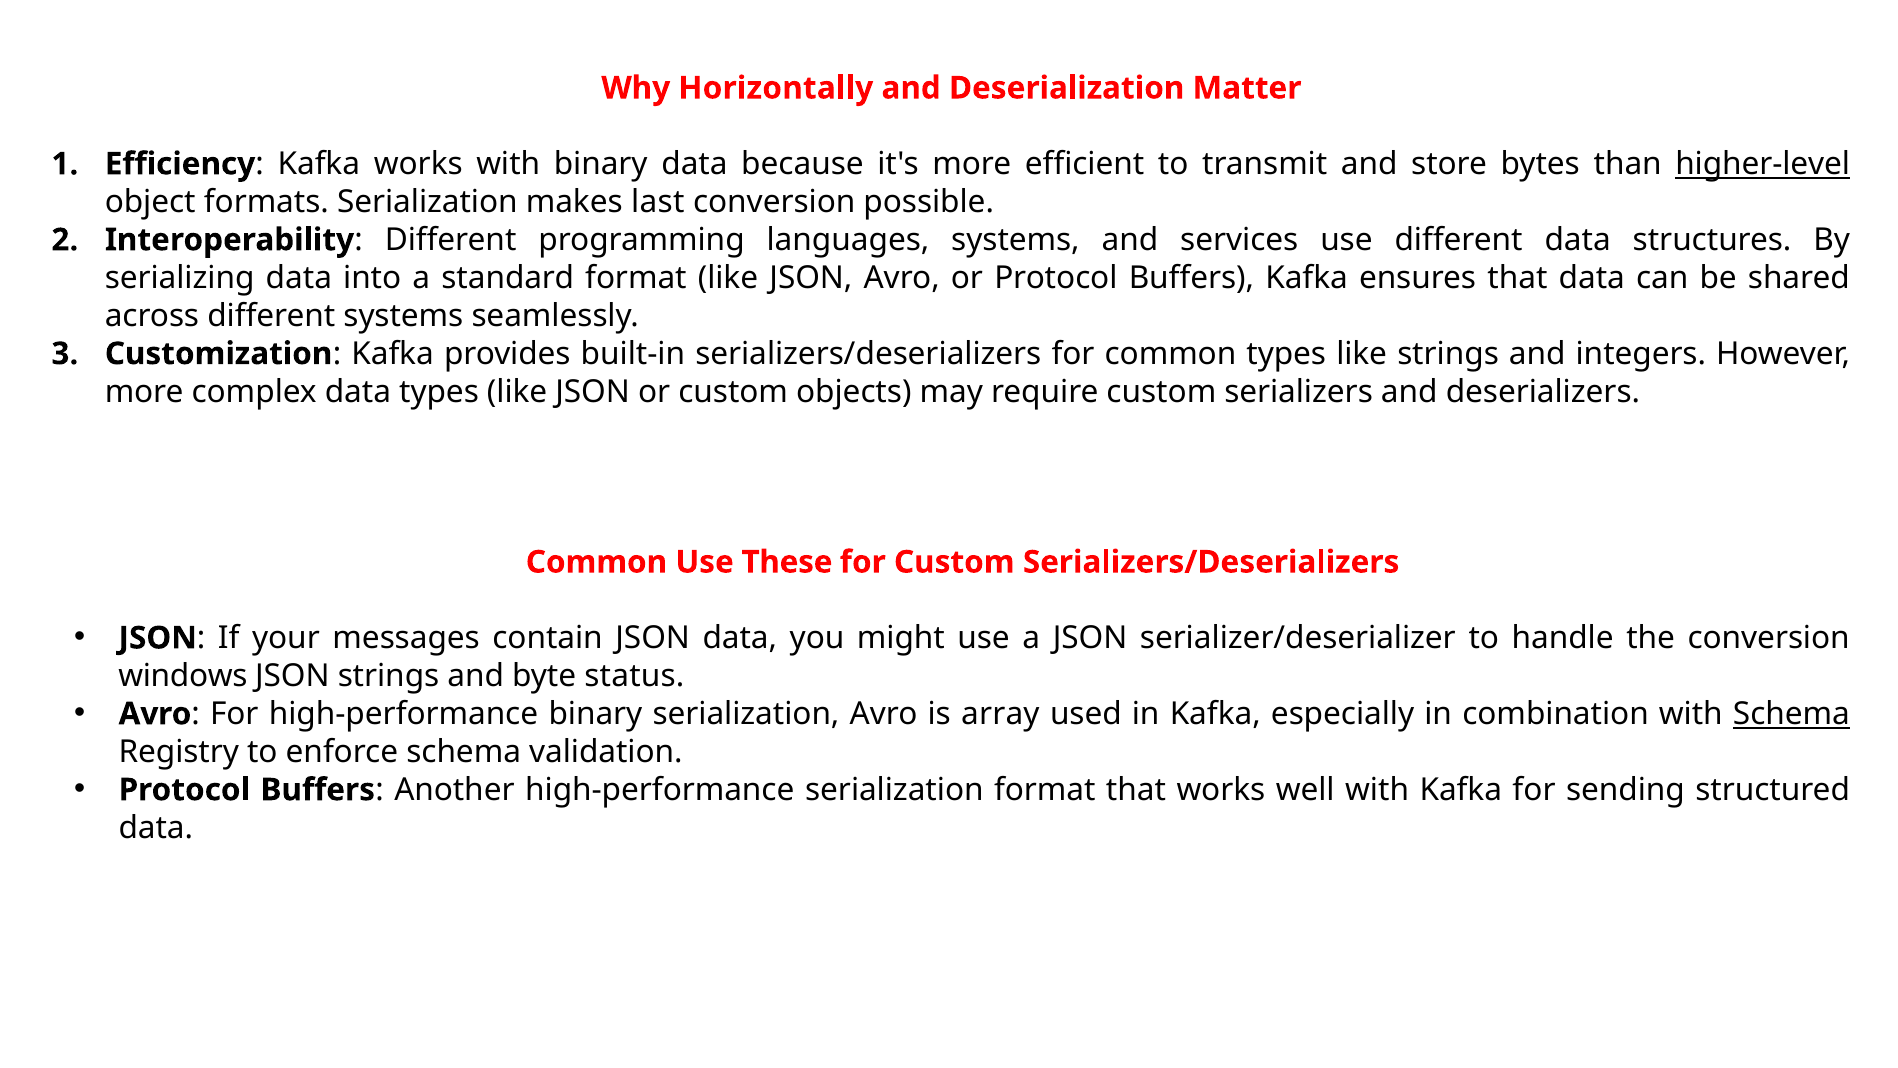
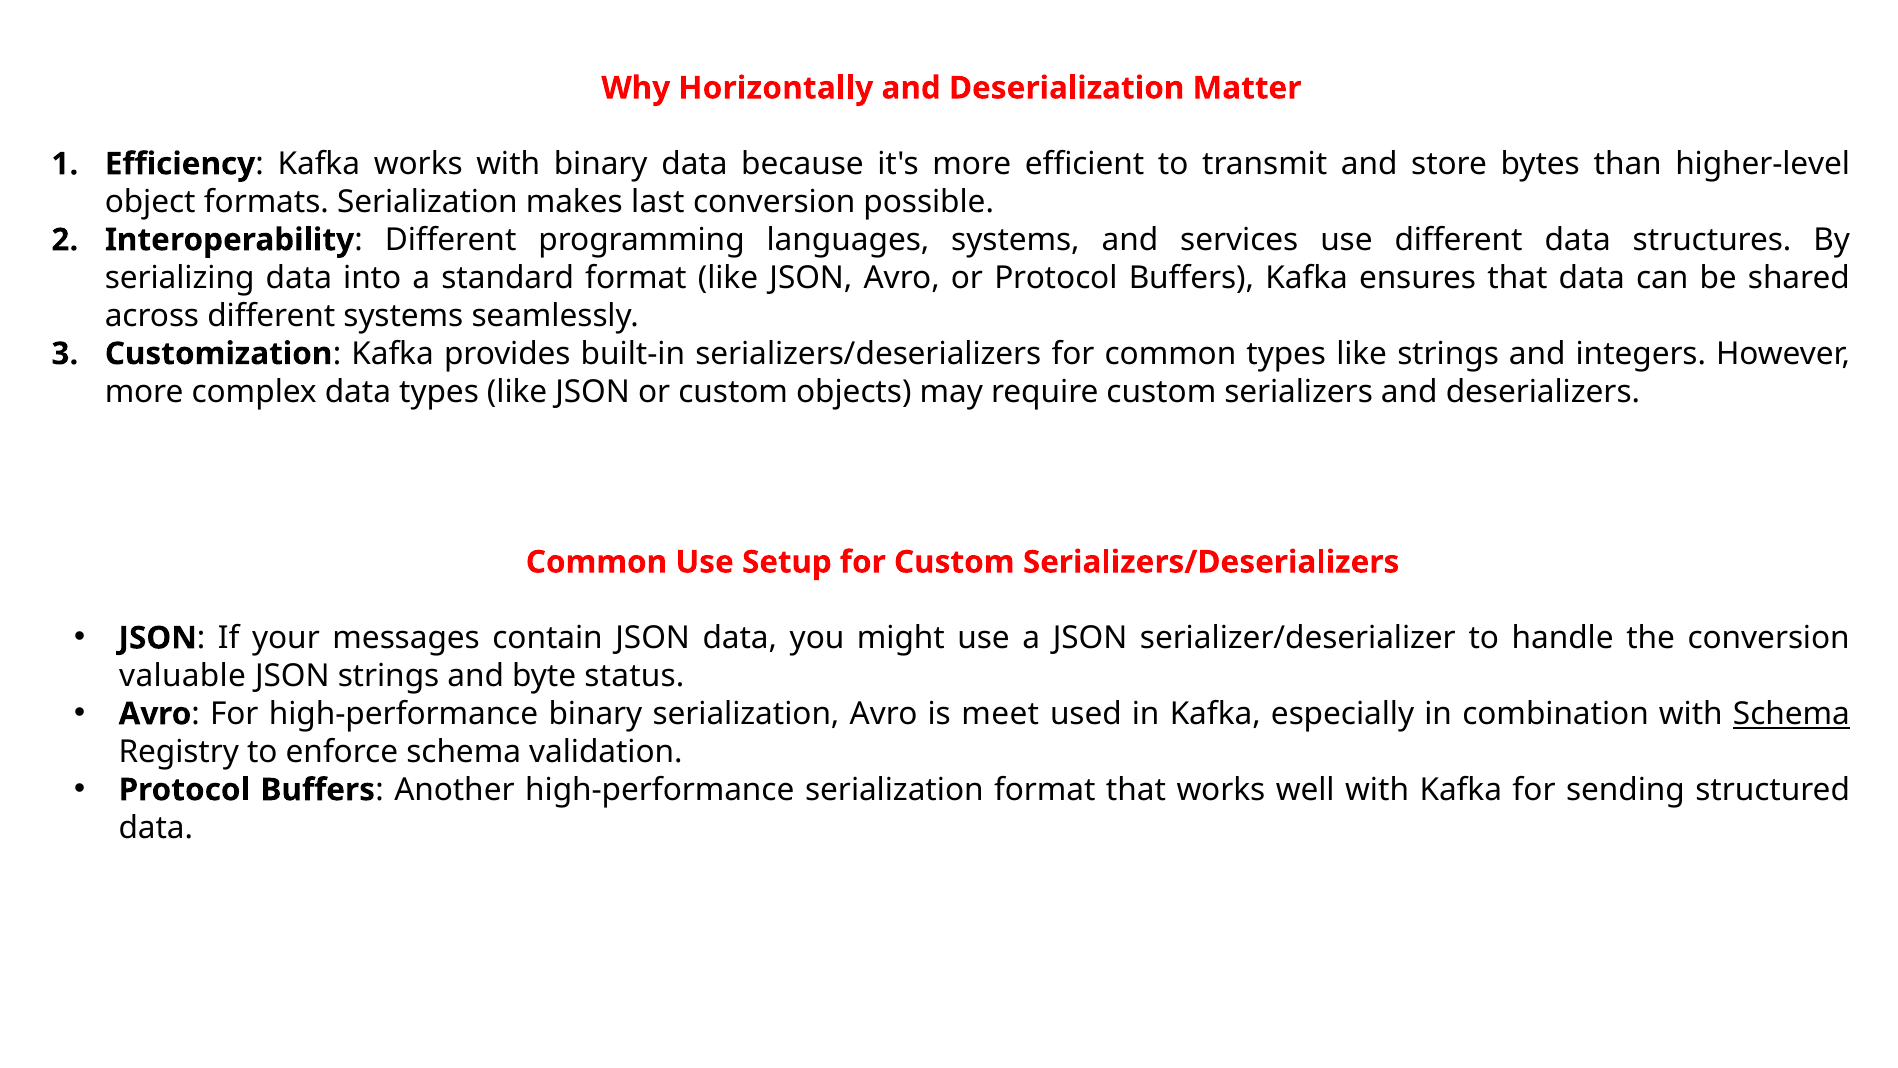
higher-level underline: present -> none
These: These -> Setup
windows: windows -> valuable
array: array -> meet
